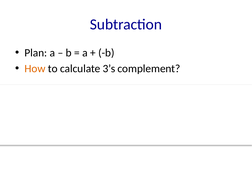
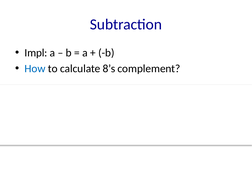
Plan: Plan -> Impl
How colour: orange -> blue
3’s: 3’s -> 8’s
